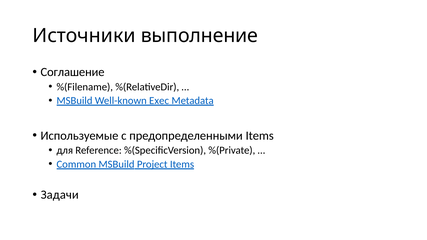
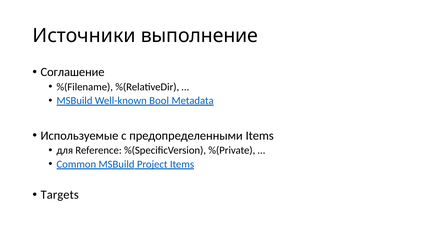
Exec: Exec -> Bool
Задачи: Задачи -> Targets
